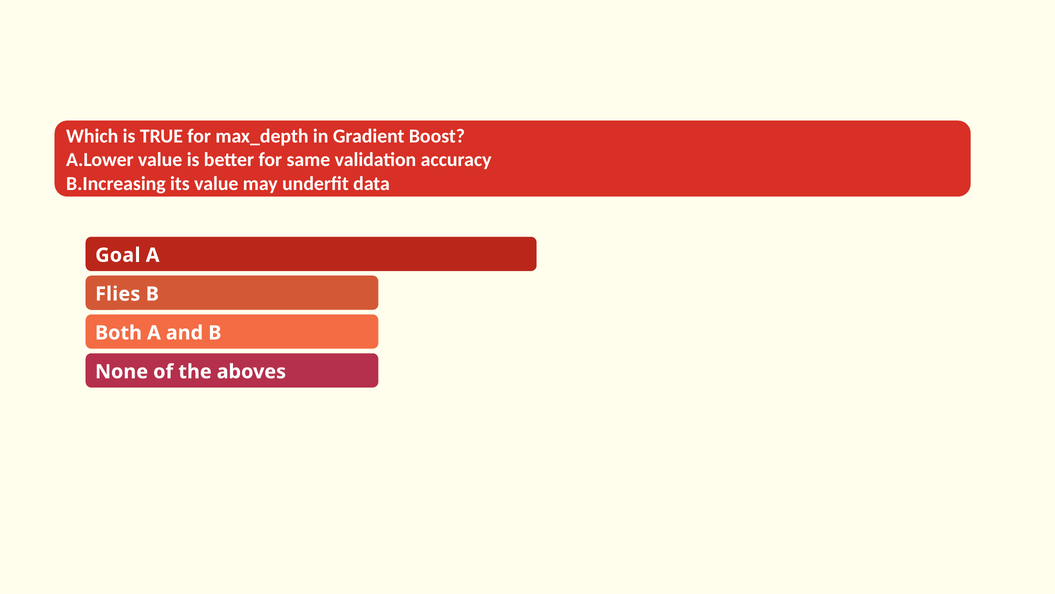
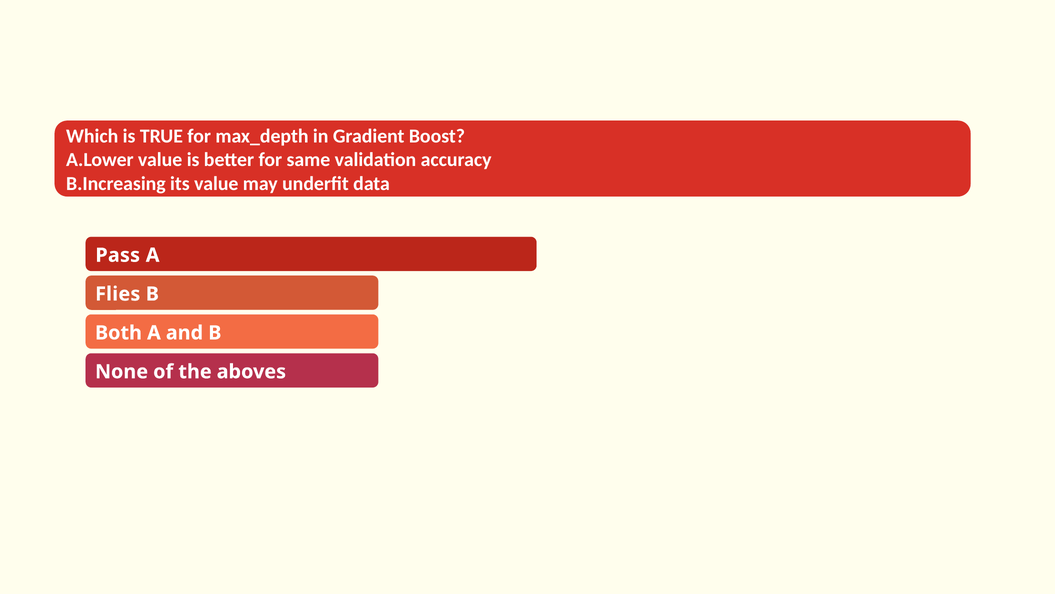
Goal: Goal -> Pass
